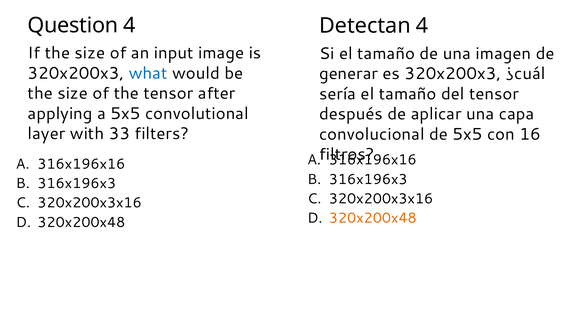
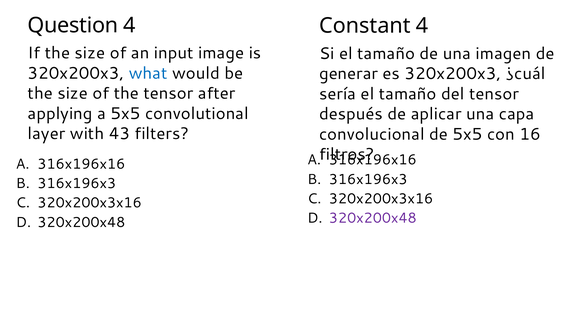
Detectan: Detectan -> Constant
33: 33 -> 43
320x200x48 at (373, 219) colour: orange -> purple
